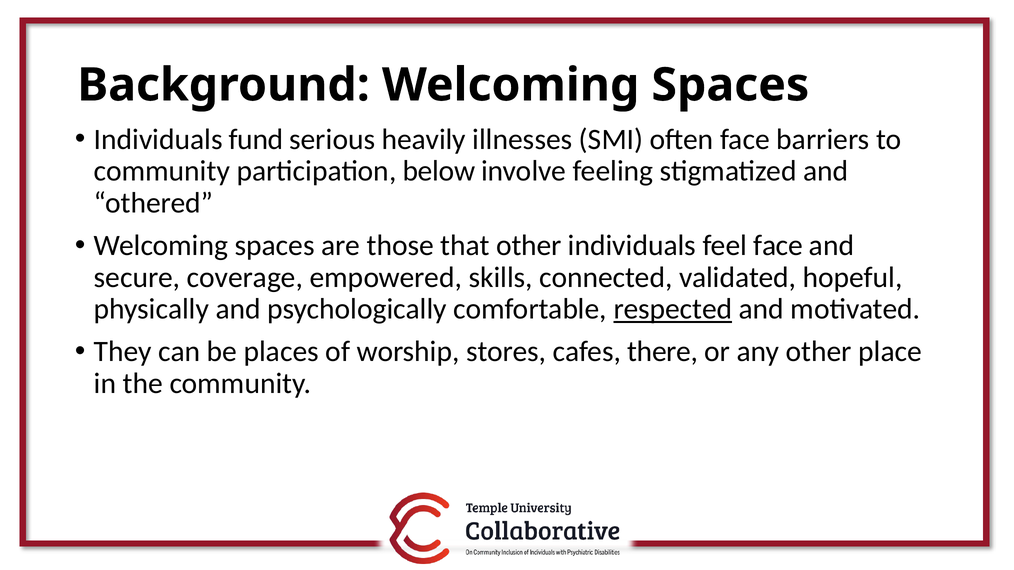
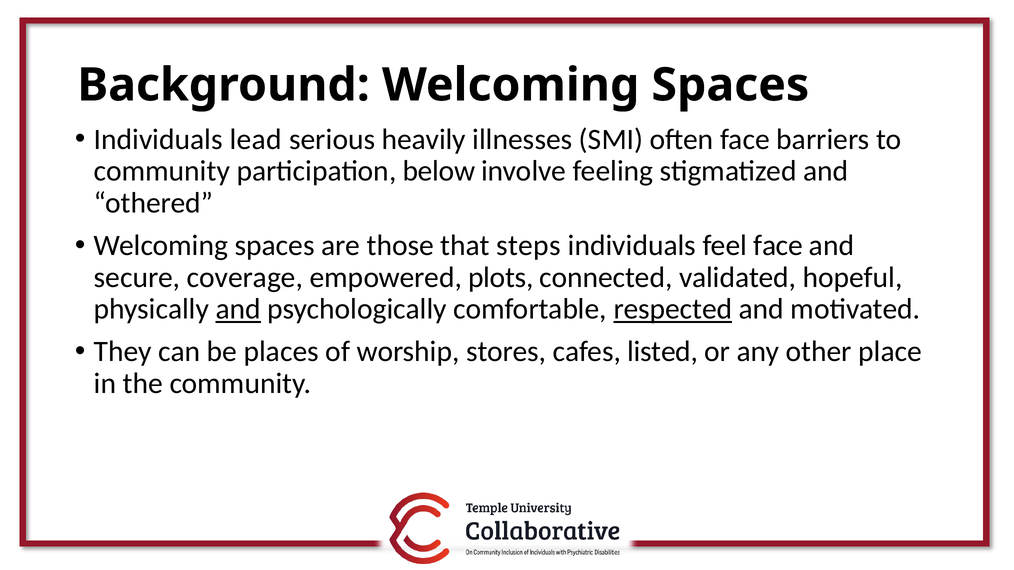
fund: fund -> lead
that other: other -> steps
skills: skills -> plots
and at (238, 309) underline: none -> present
there: there -> listed
